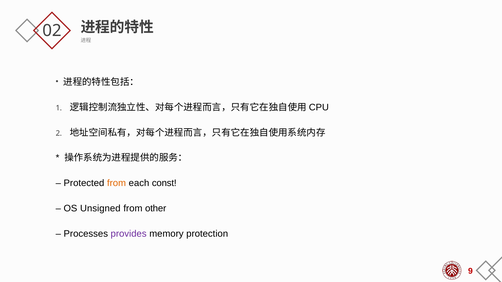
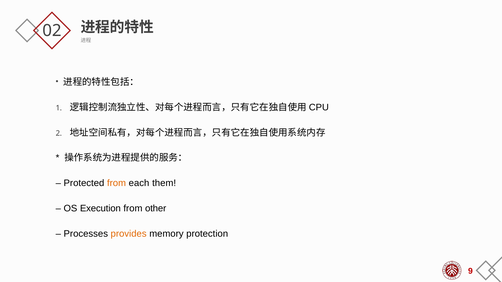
const: const -> them
Unsigned: Unsigned -> Execution
provides colour: purple -> orange
